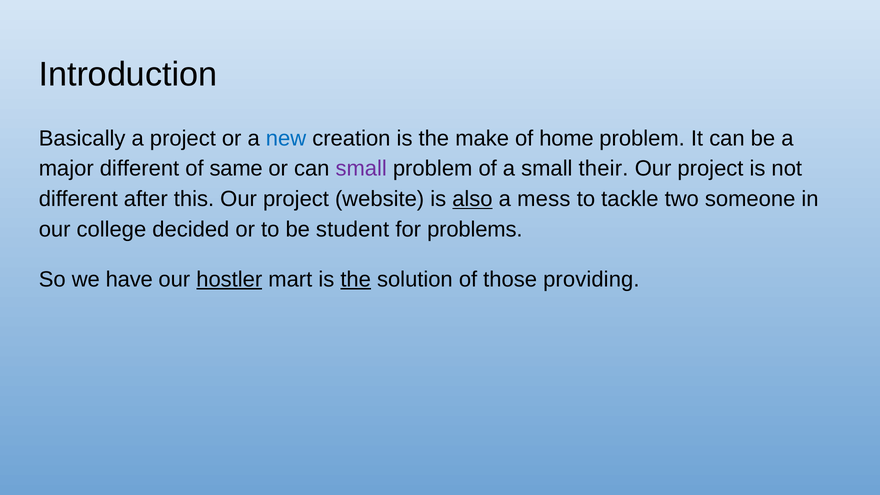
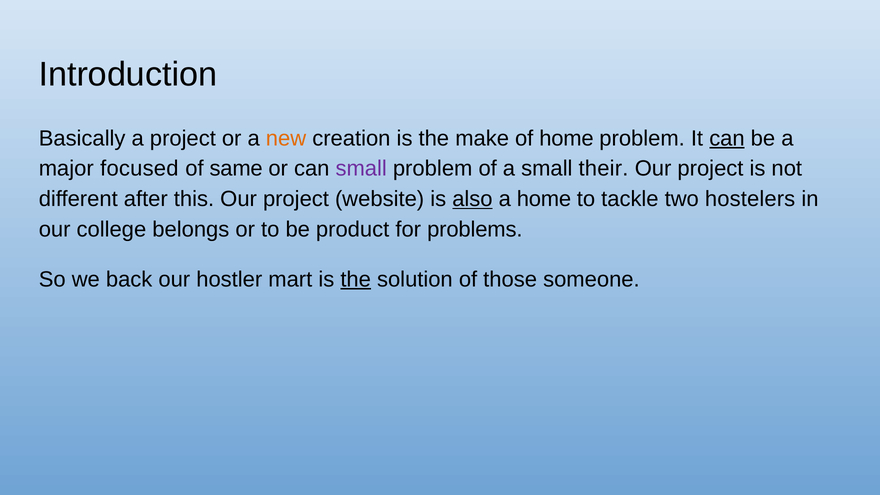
new colour: blue -> orange
can at (727, 138) underline: none -> present
major different: different -> focused
a mess: mess -> home
someone: someone -> hostelers
decided: decided -> belongs
student: student -> product
have: have -> back
hostler underline: present -> none
providing: providing -> someone
